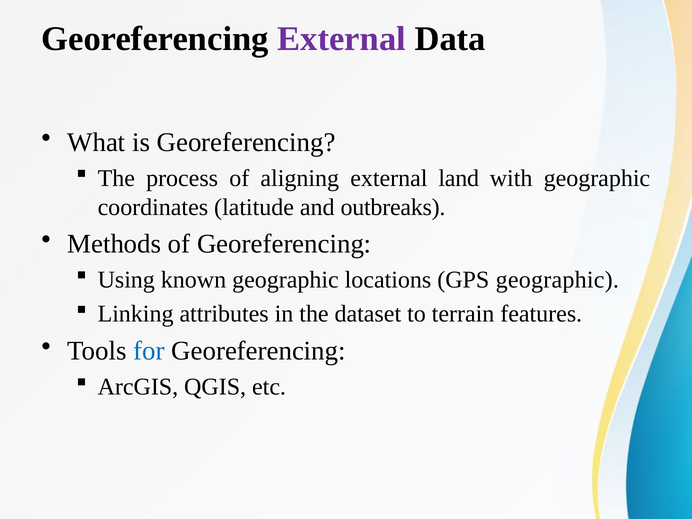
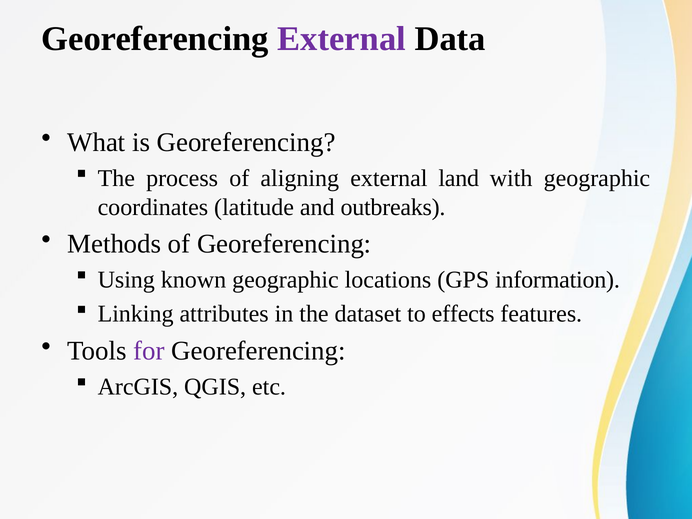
GPS geographic: geographic -> information
terrain: terrain -> effects
for colour: blue -> purple
